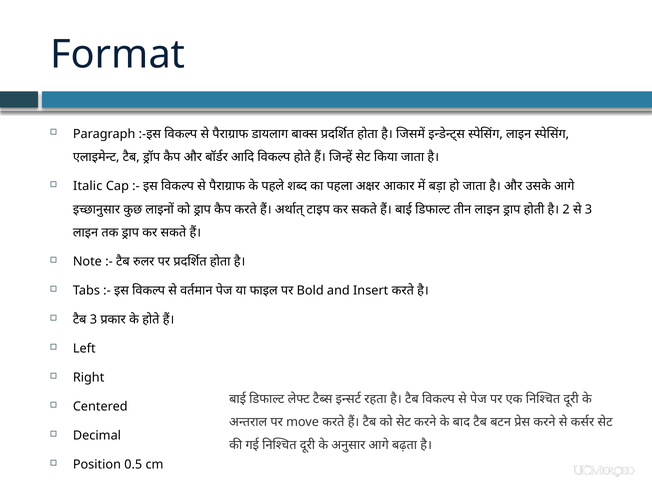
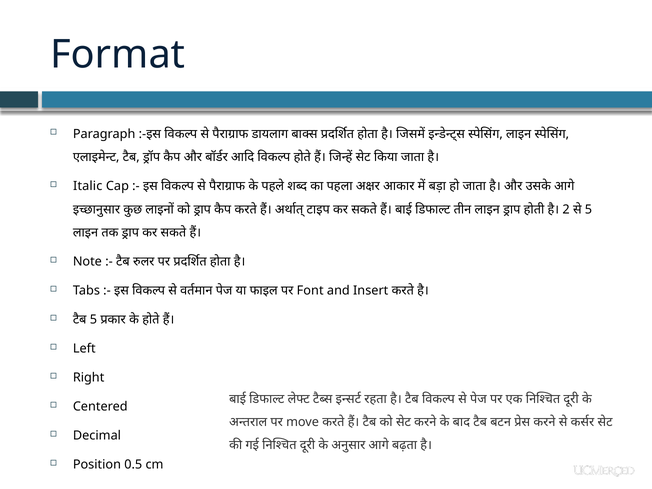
3 at (588, 209): 3 -> 5
Bold: Bold -> Font
3 at (93, 320): 3 -> 5
